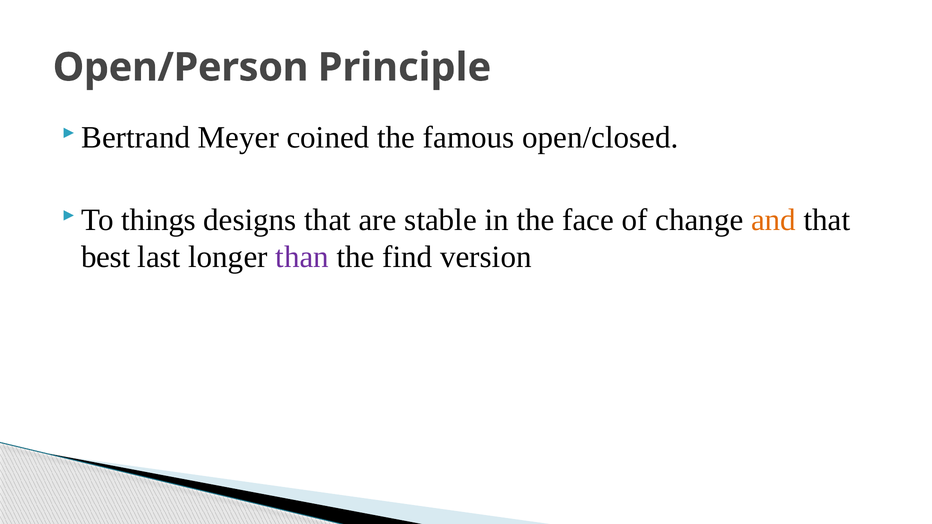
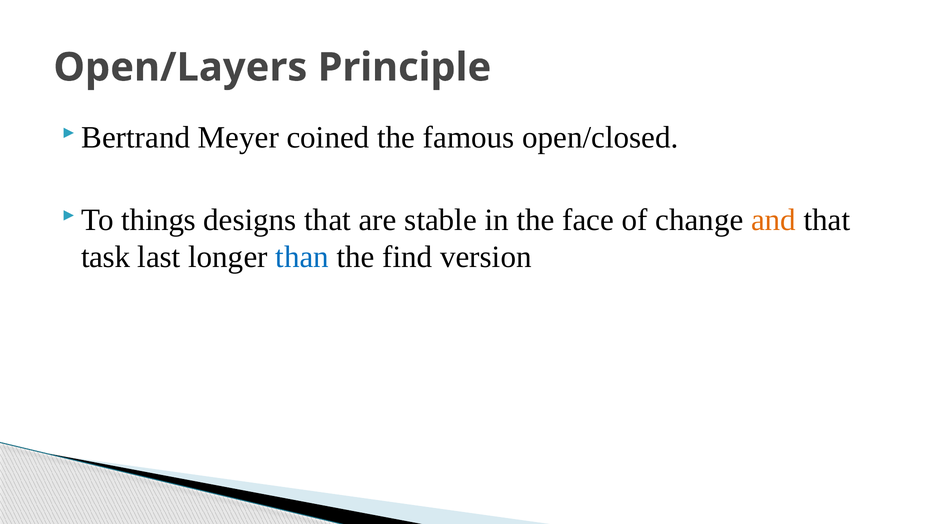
Open/Person: Open/Person -> Open/Layers
best: best -> task
than colour: purple -> blue
